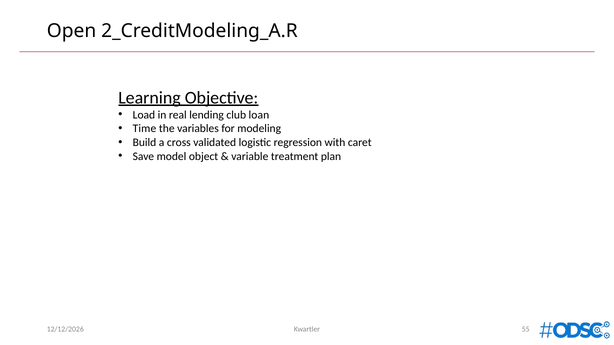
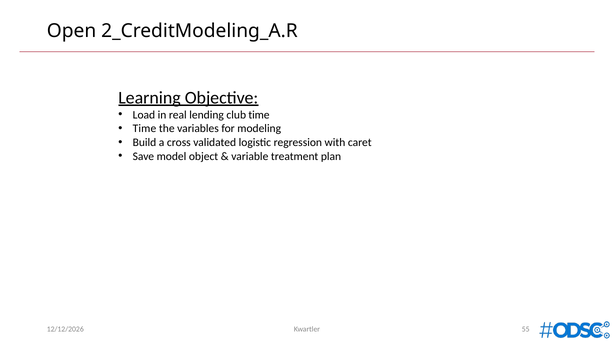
club loan: loan -> time
